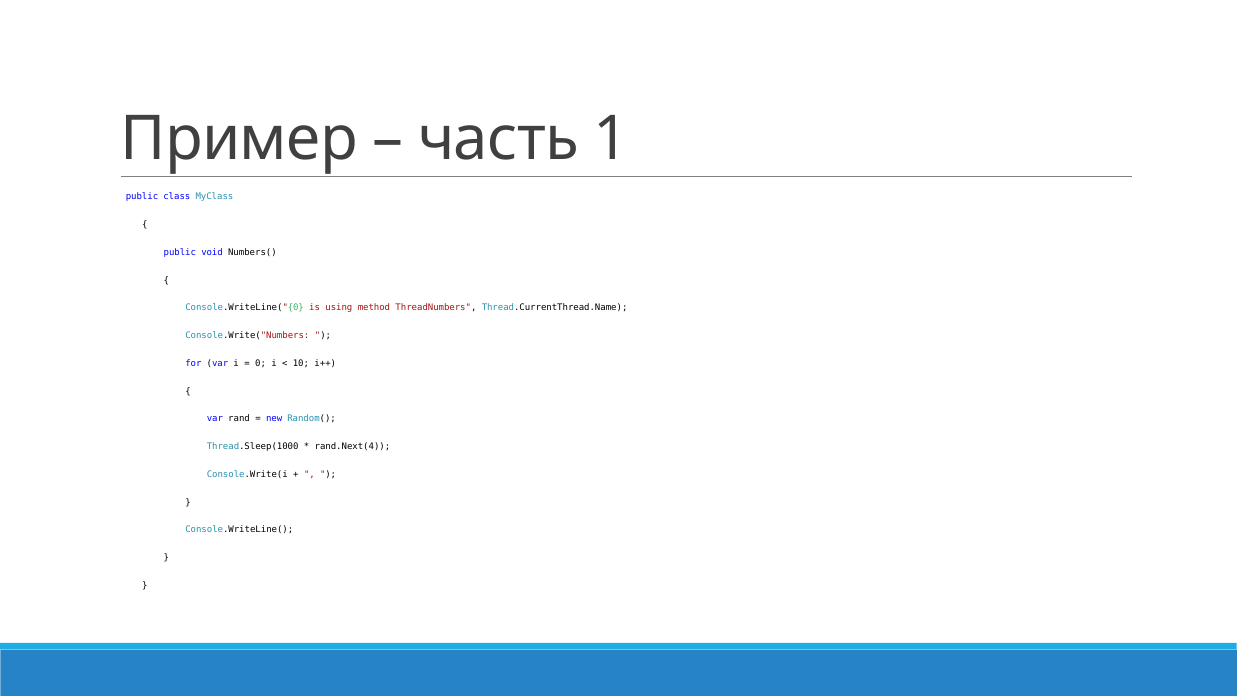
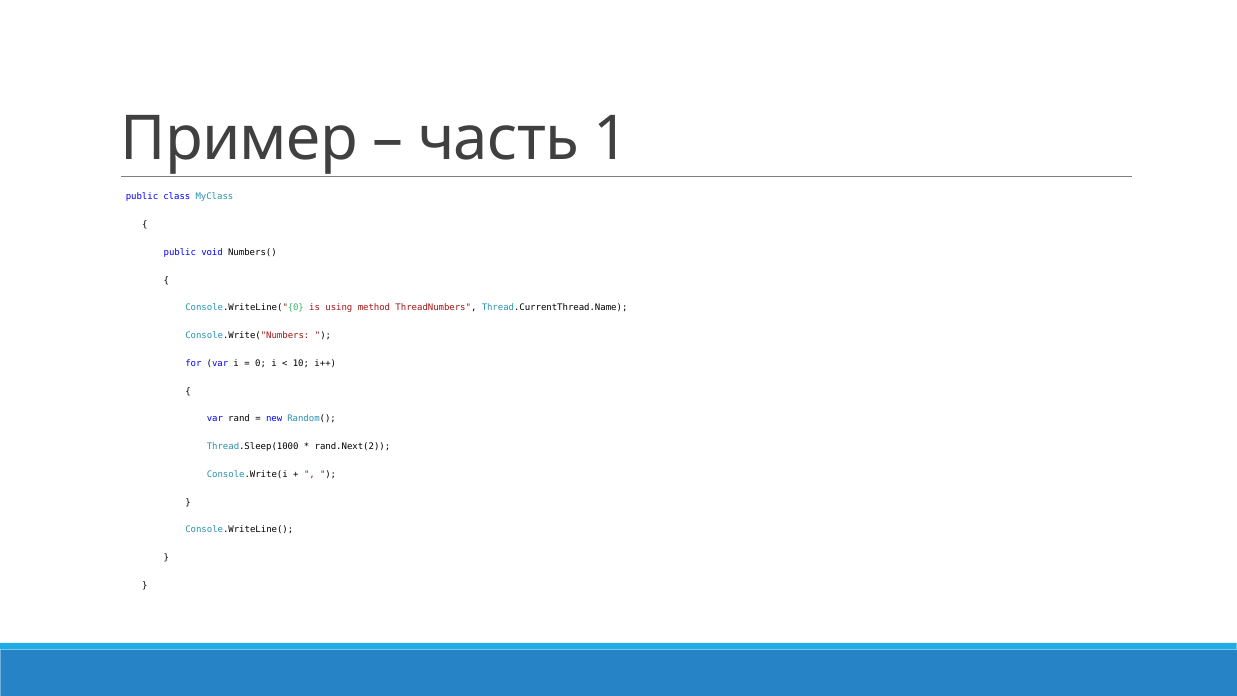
rand.Next(4: rand.Next(4 -> rand.Next(2
